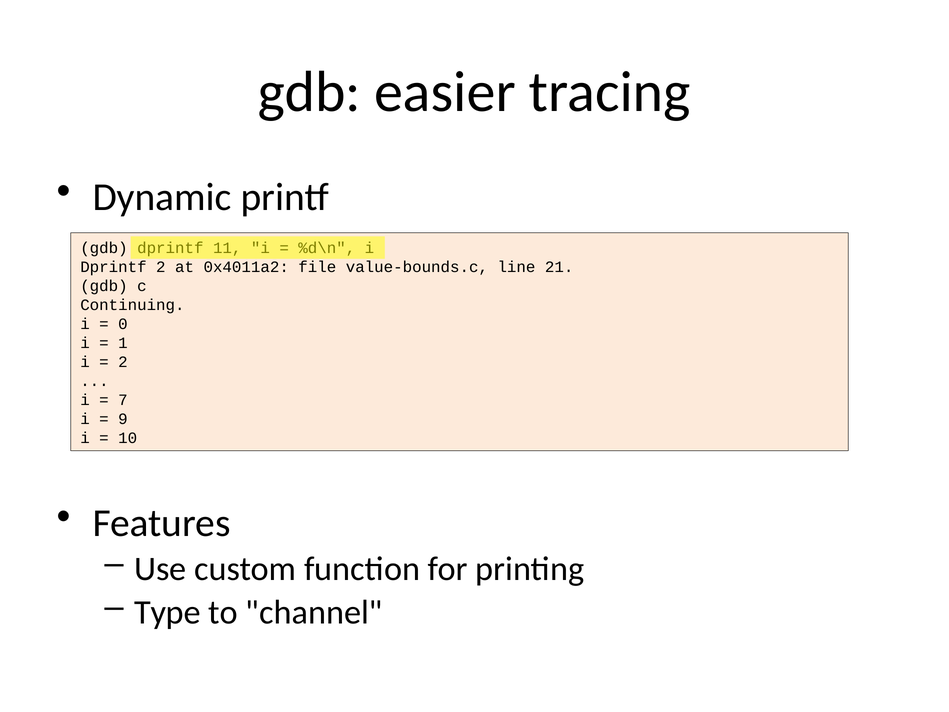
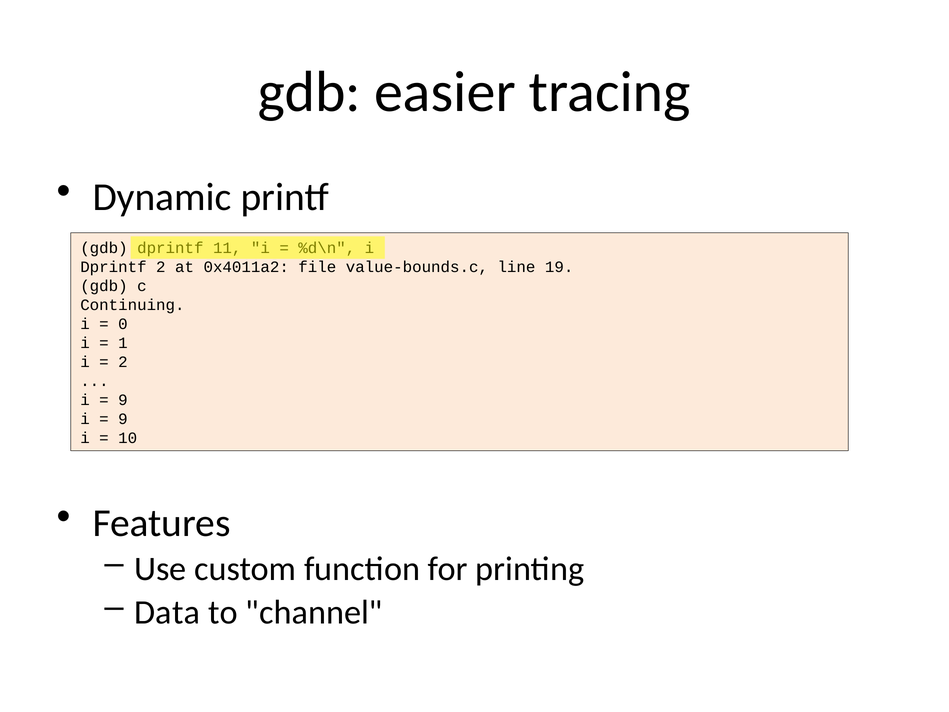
21: 21 -> 19
7 at (123, 400): 7 -> 9
Type: Type -> Data
